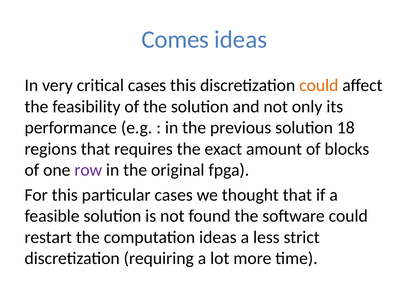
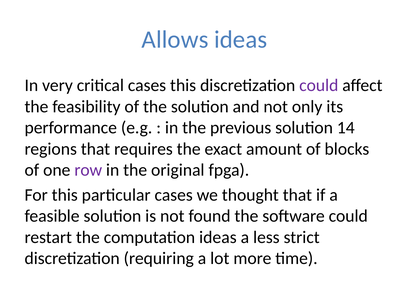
Comes: Comes -> Allows
could at (319, 85) colour: orange -> purple
18: 18 -> 14
